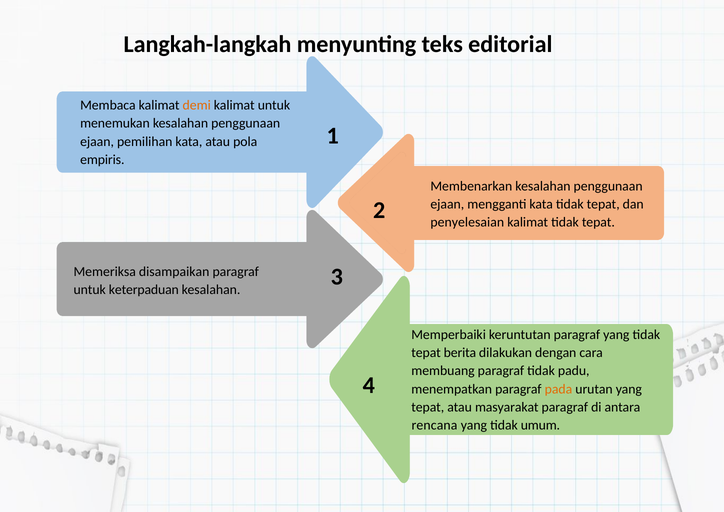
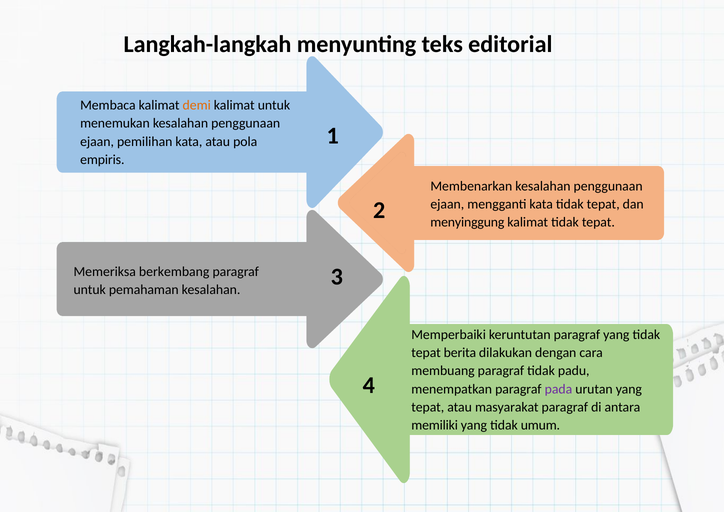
penyelesaian: penyelesaian -> menyinggung
disampaikan: disampaikan -> berkembang
keterpaduan: keterpaduan -> pemahaman
pada colour: orange -> purple
rencana: rencana -> memiliki
